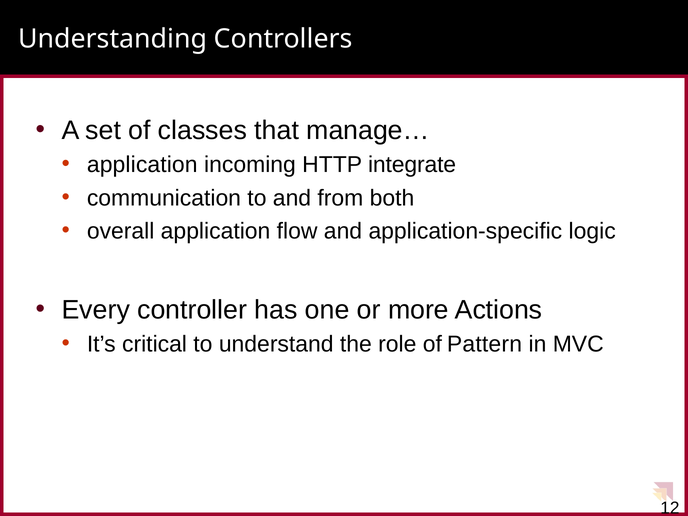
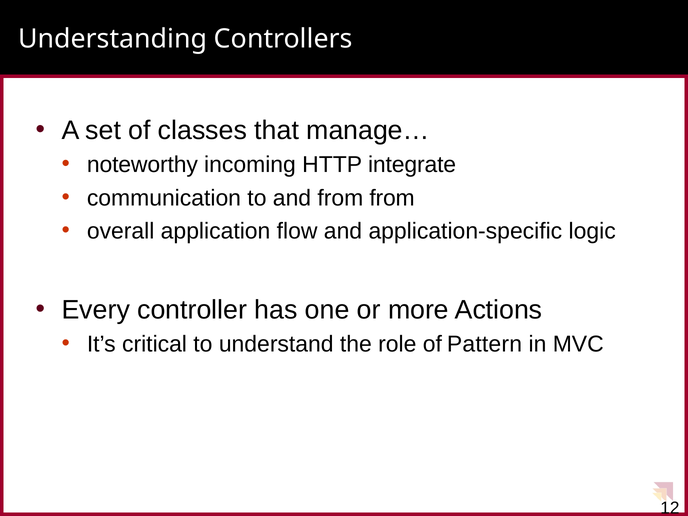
application at (142, 165): application -> noteworthy
from both: both -> from
